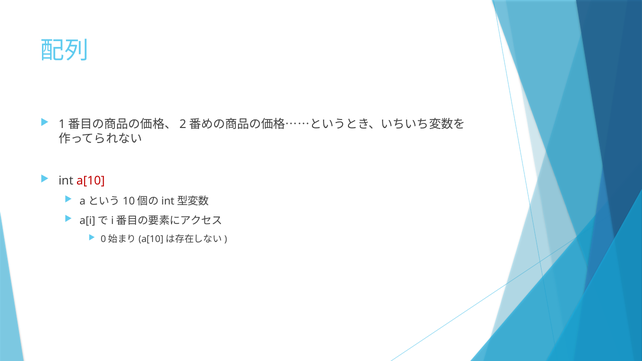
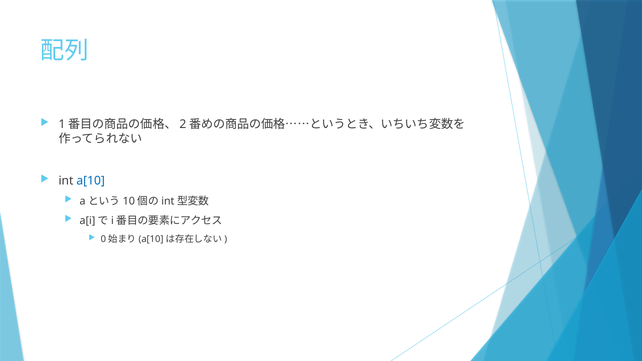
a[10 colour: red -> blue
